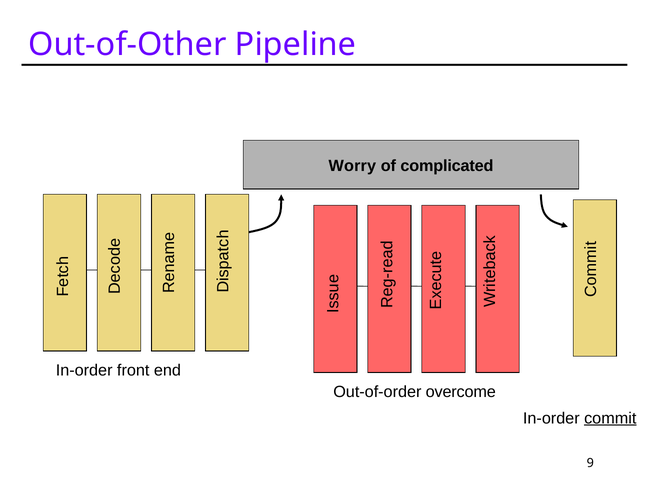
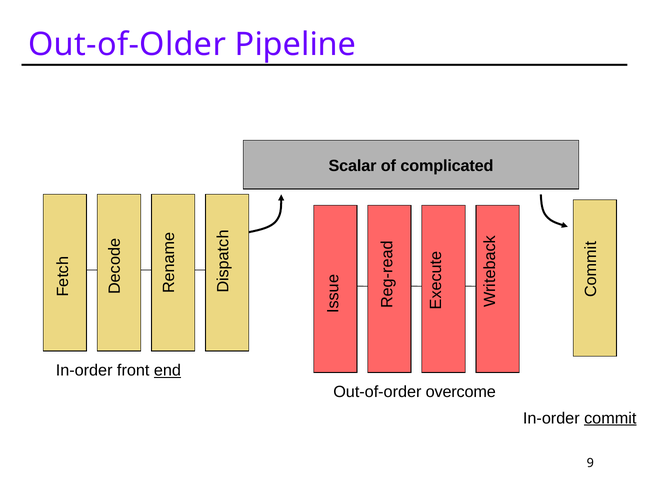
Out-of-Other: Out-of-Other -> Out-of-Older
Worry: Worry -> Scalar
end underline: none -> present
